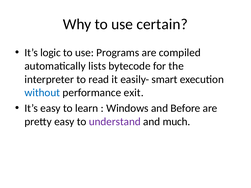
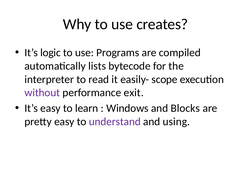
certain: certain -> creates
smart: smart -> scope
without colour: blue -> purple
Before: Before -> Blocks
much: much -> using
